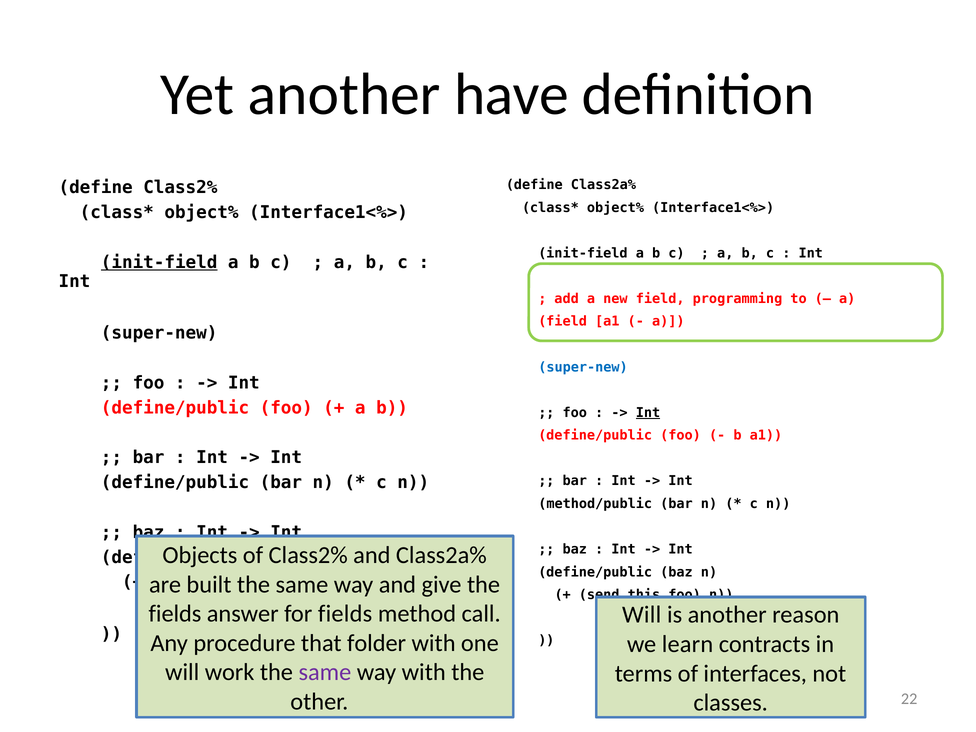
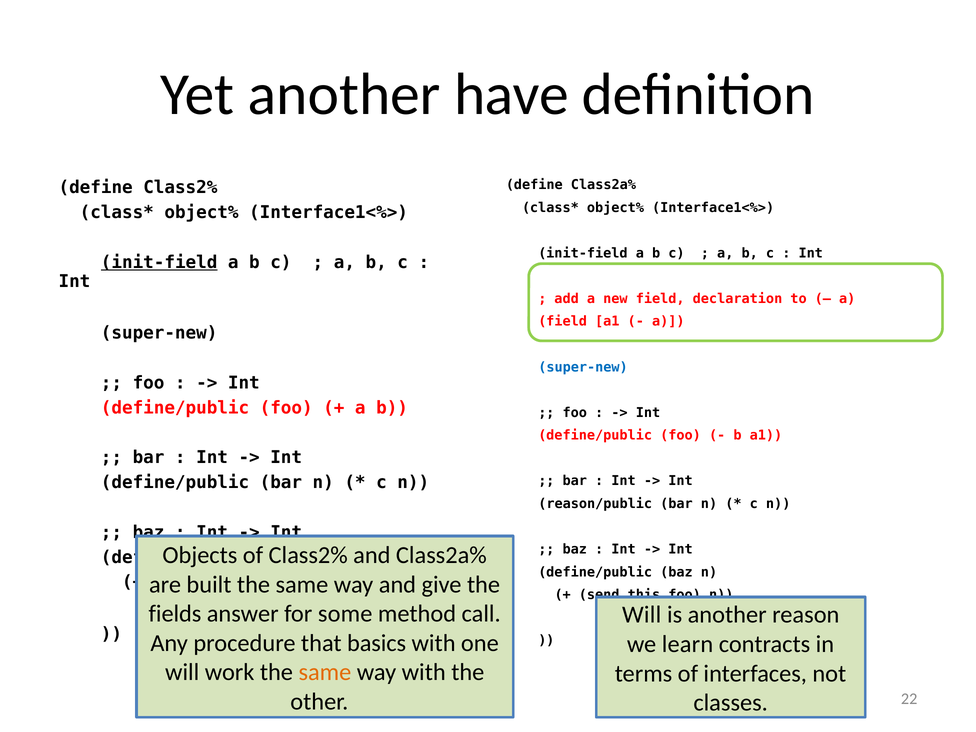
programming: programming -> declaration
Int at (648, 413) underline: present -> none
method/public: method/public -> reason/public
for fields: fields -> some
folder: folder -> basics
same at (325, 672) colour: purple -> orange
